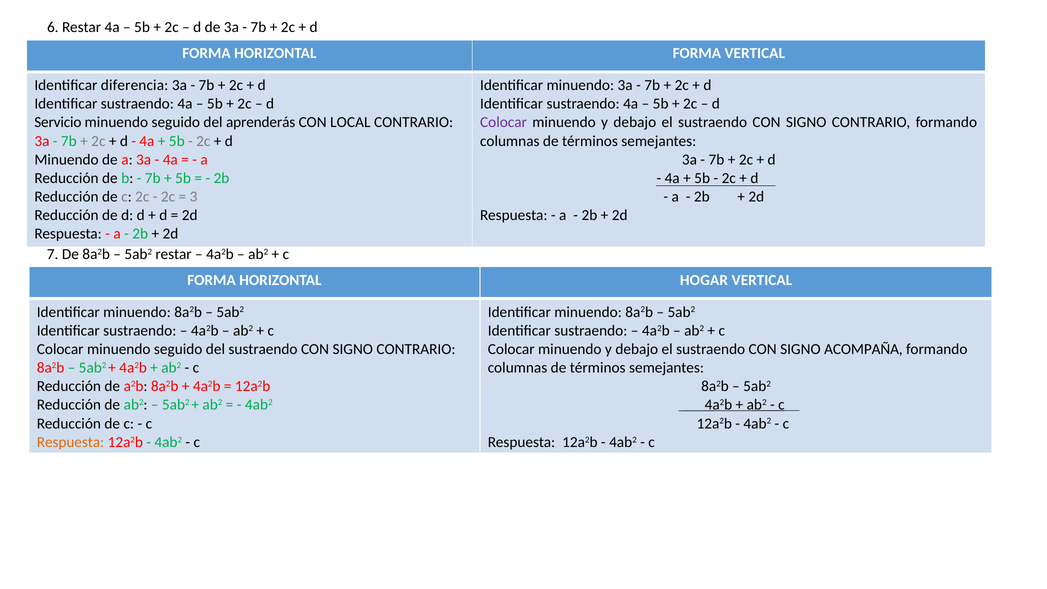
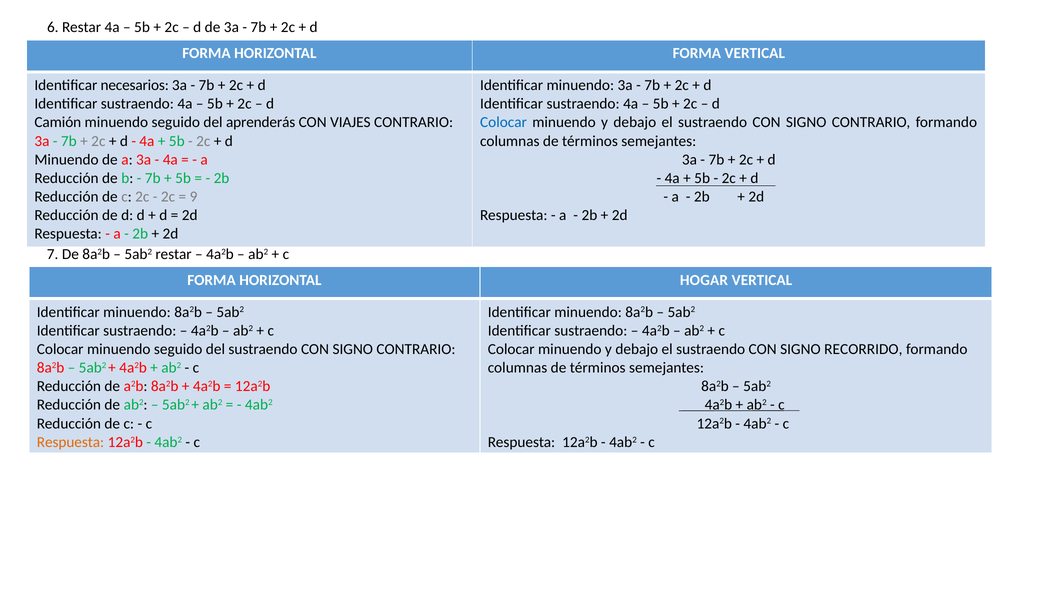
diferencia: diferencia -> necesarios
Servicio: Servicio -> Camión
LOCAL: LOCAL -> VIAJES
Colocar at (503, 122) colour: purple -> blue
3: 3 -> 9
ACOMPAÑA: ACOMPAÑA -> RECORRIDO
